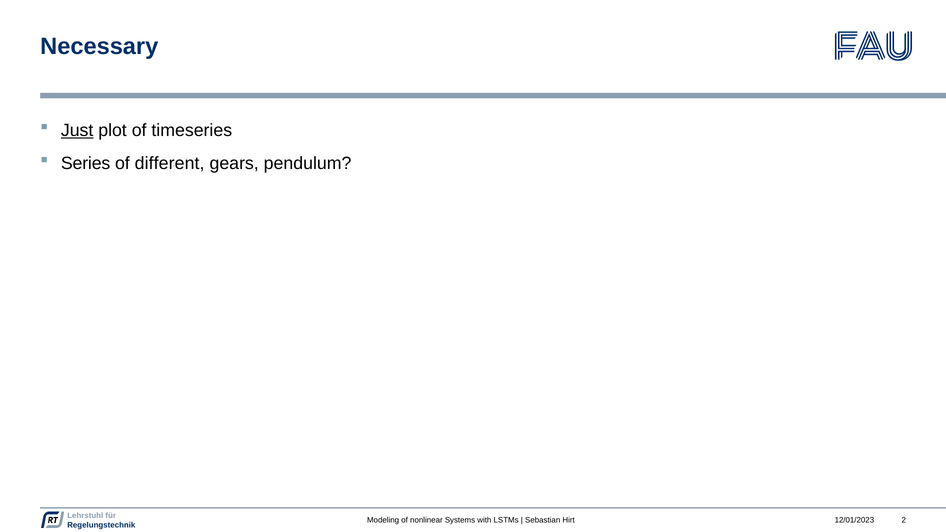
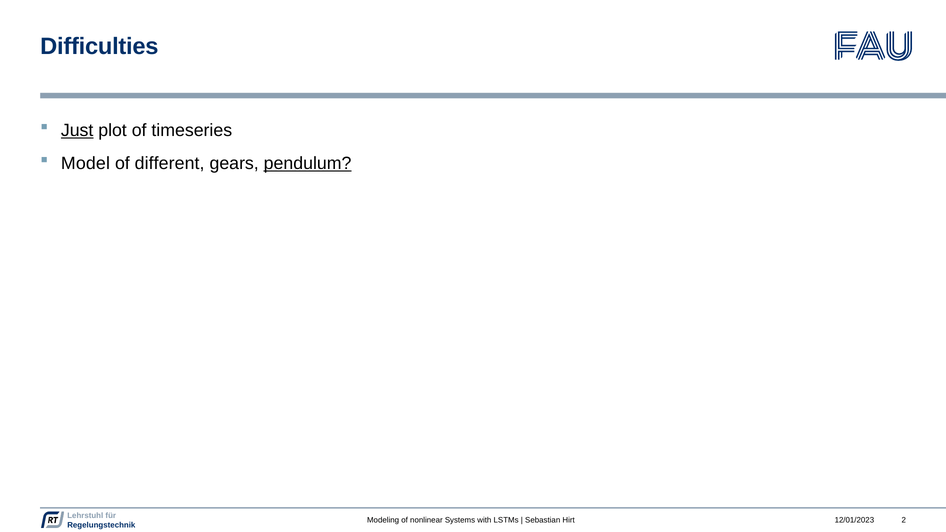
Necessary: Necessary -> Difficulties
Series: Series -> Model
pendulum underline: none -> present
